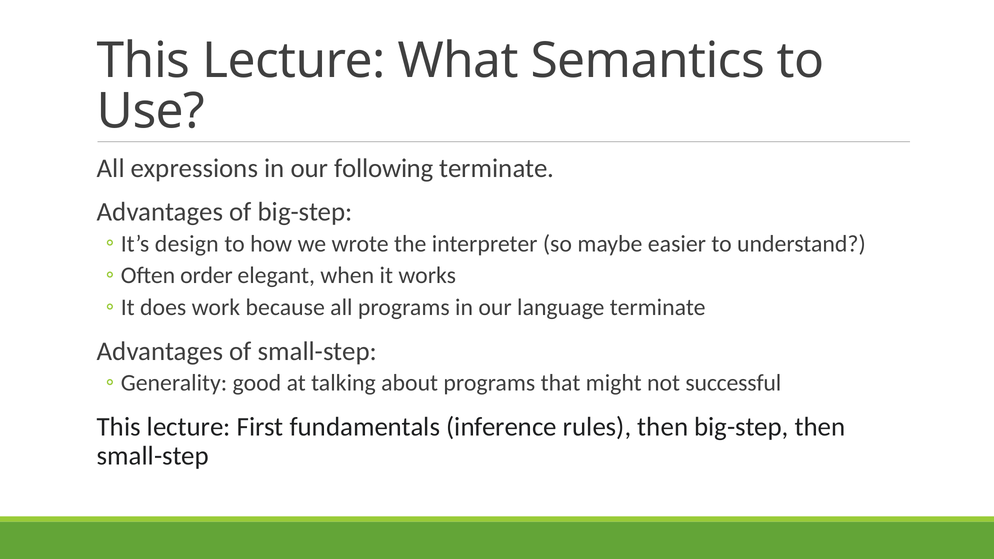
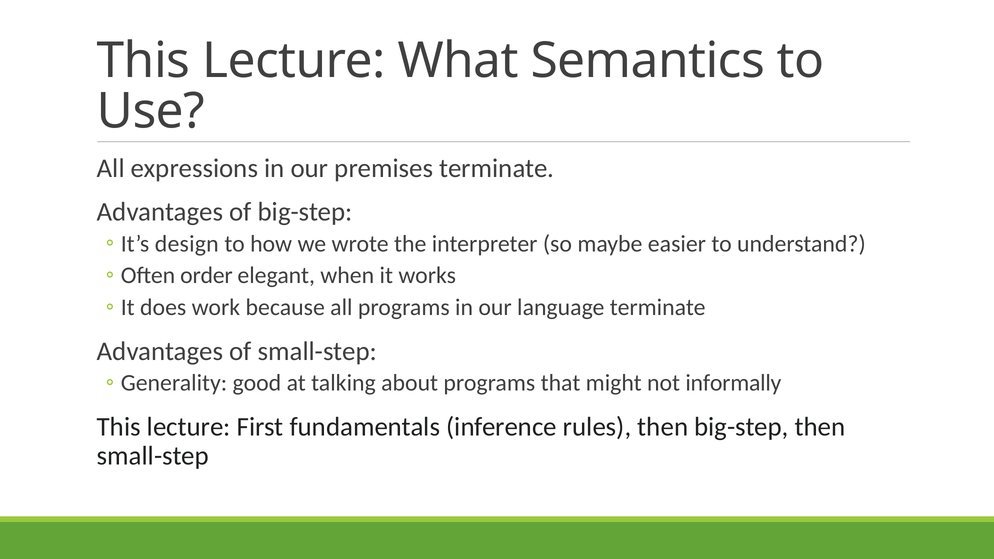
following: following -> premises
successful: successful -> informally
